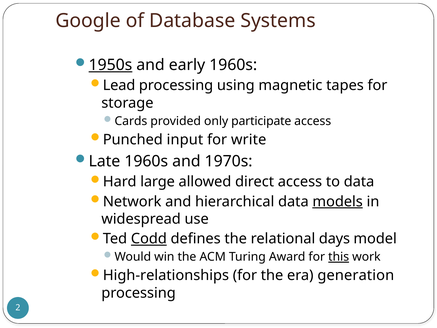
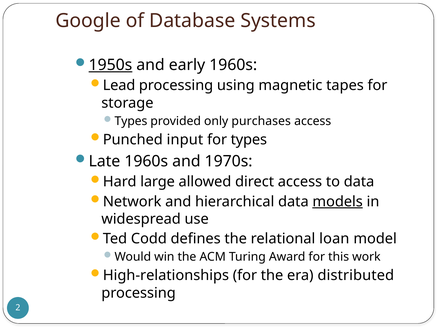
Cards at (131, 121): Cards -> Types
participate: participate -> purchases
for write: write -> types
Codd underline: present -> none
days: days -> loan
this underline: present -> none
generation: generation -> distributed
